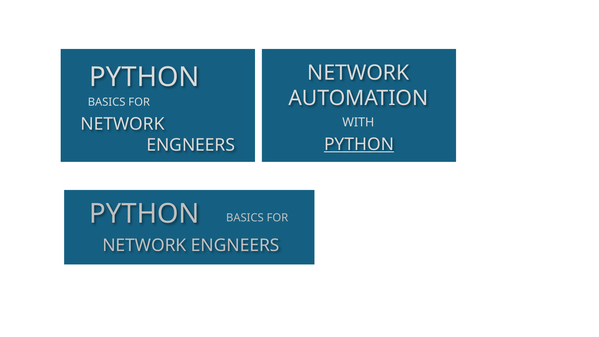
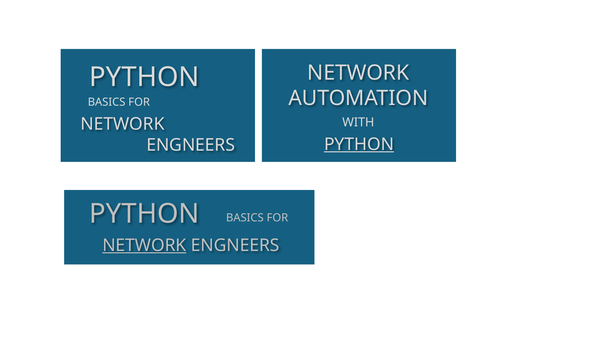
NETWORK at (144, 245) underline: none -> present
